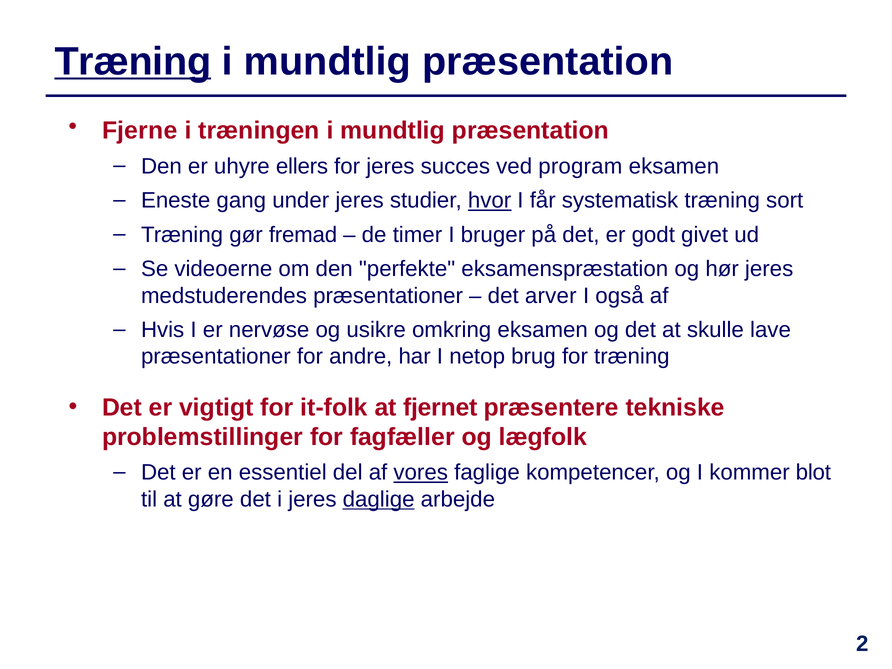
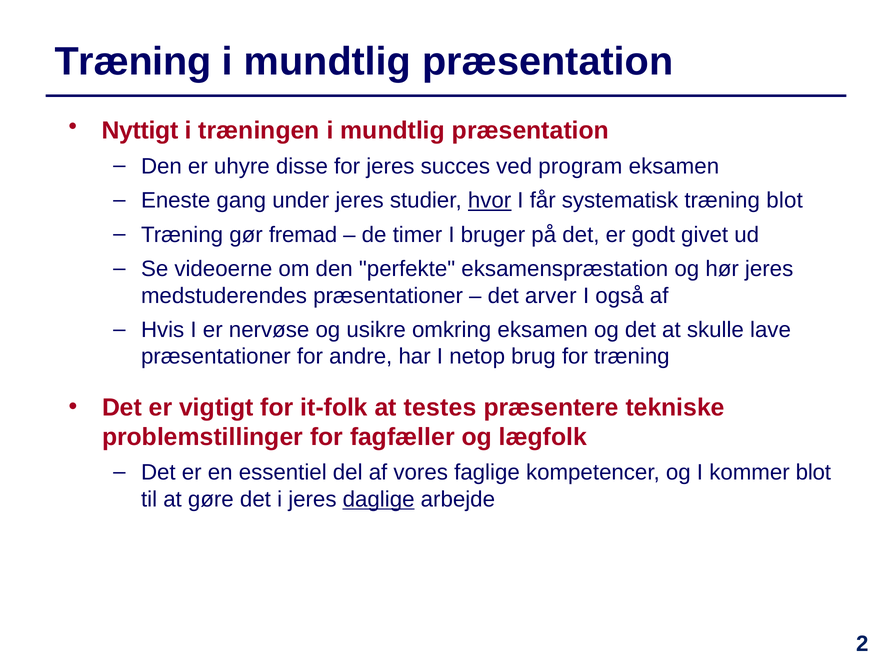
Træning at (133, 61) underline: present -> none
Fjerne: Fjerne -> Nyttigt
ellers: ellers -> disse
træning sort: sort -> blot
fjernet: fjernet -> testes
vores underline: present -> none
